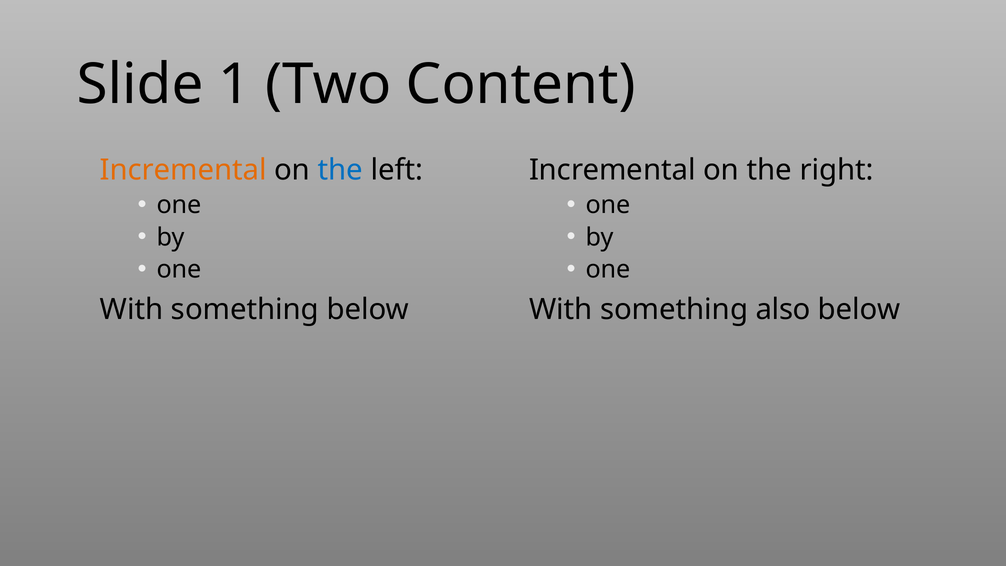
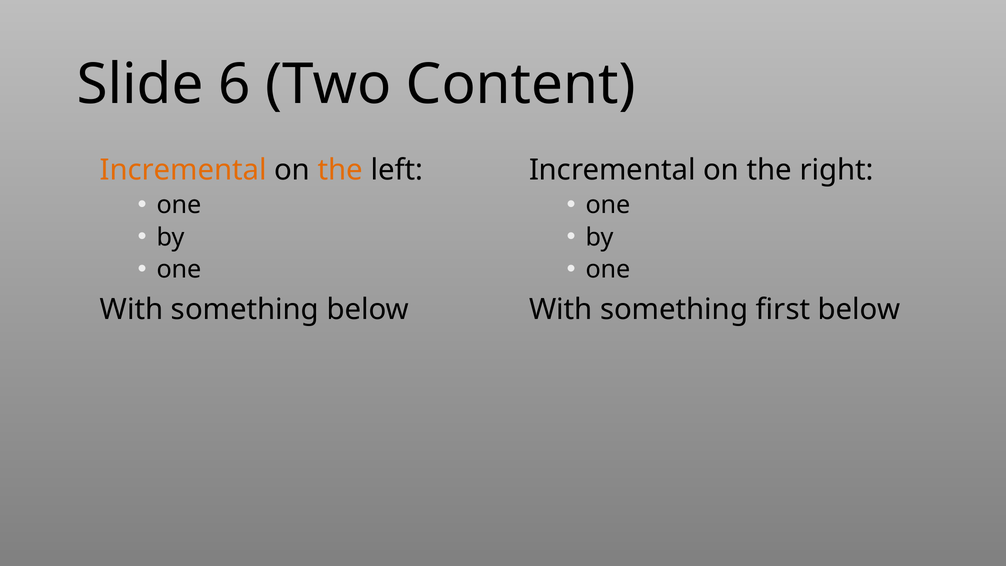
1: 1 -> 6
the at (340, 170) colour: blue -> orange
also: also -> first
